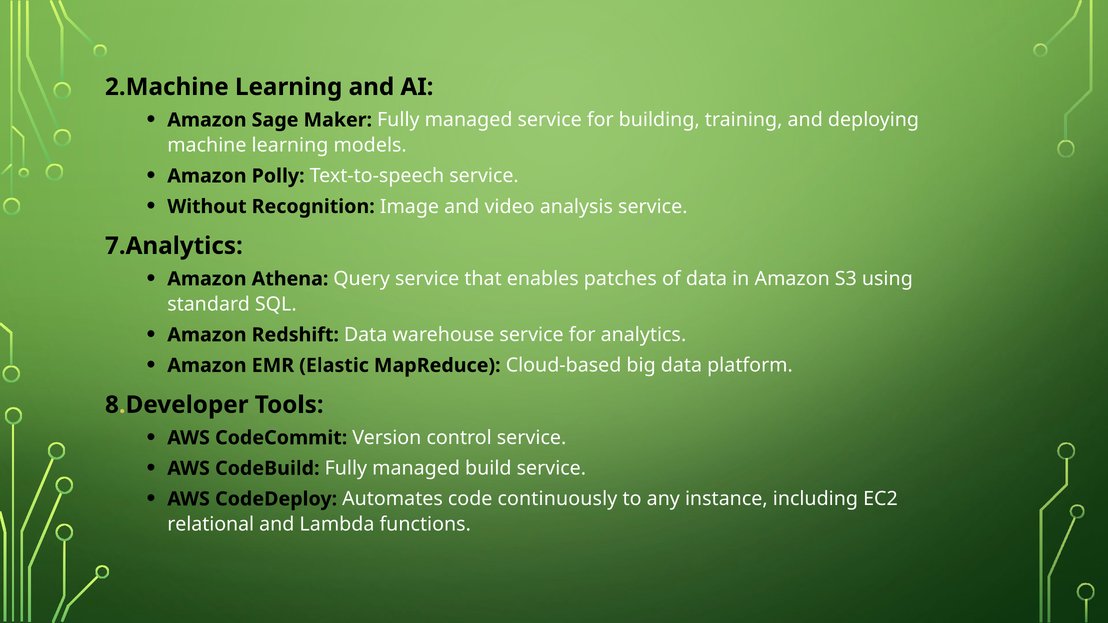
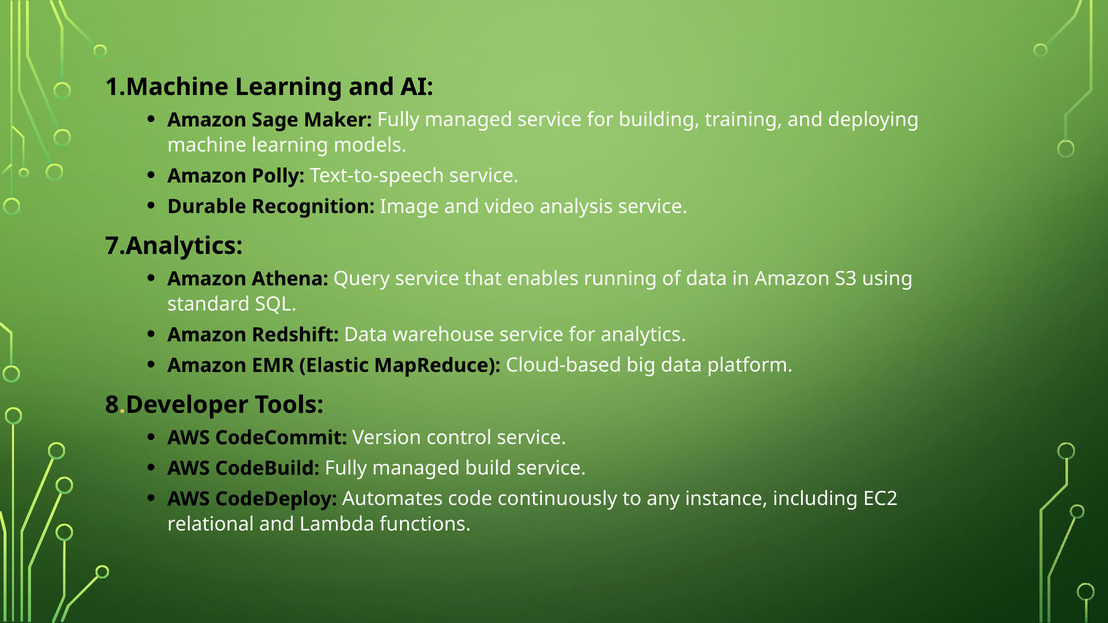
2.Machine: 2.Machine -> 1.Machine
Without: Without -> Durable
patches: patches -> running
